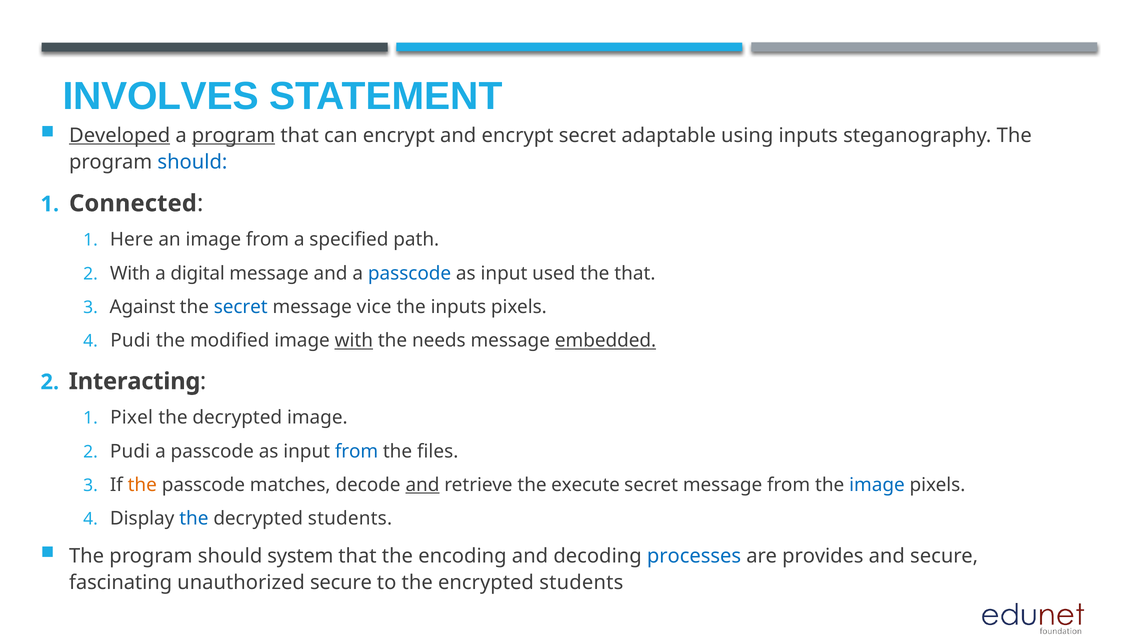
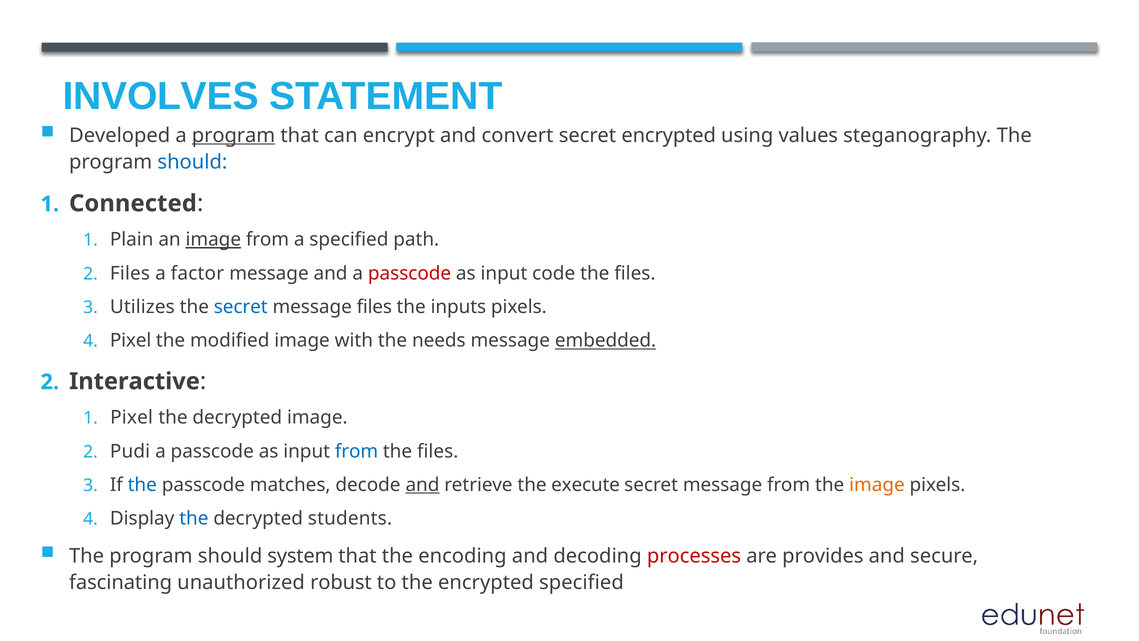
Developed underline: present -> none
and encrypt: encrypt -> convert
secret adaptable: adaptable -> encrypted
using inputs: inputs -> values
Here: Here -> Plain
image at (213, 240) underline: none -> present
With at (130, 273): With -> Files
digital: digital -> factor
passcode at (410, 273) colour: blue -> red
used: used -> code
that at (635, 273): that -> files
Against: Against -> Utilizes
message vice: vice -> files
Pudi at (130, 341): Pudi -> Pixel
with at (354, 341) underline: present -> none
Interacting: Interacting -> Interactive
the at (142, 485) colour: orange -> blue
image at (877, 485) colour: blue -> orange
processes colour: blue -> red
unauthorized secure: secure -> robust
encrypted students: students -> specified
